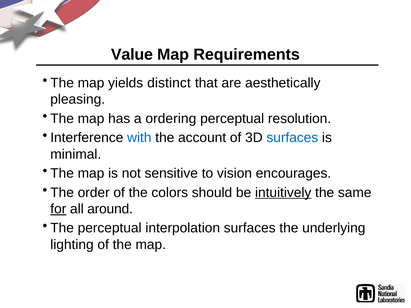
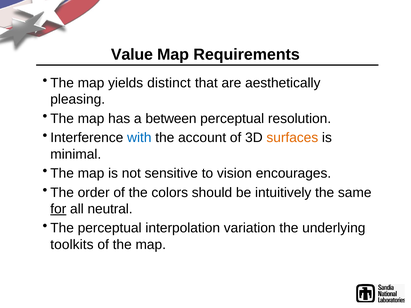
ordering: ordering -> between
surfaces at (292, 138) colour: blue -> orange
intuitively underline: present -> none
around: around -> neutral
interpolation surfaces: surfaces -> variation
lighting: lighting -> toolkits
